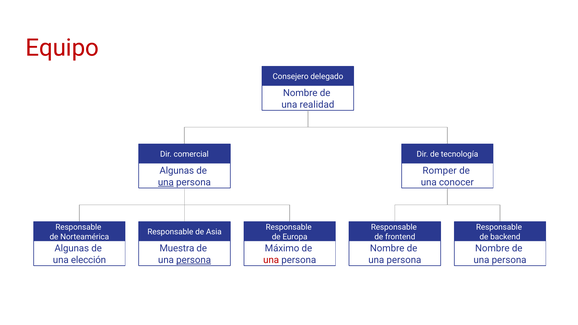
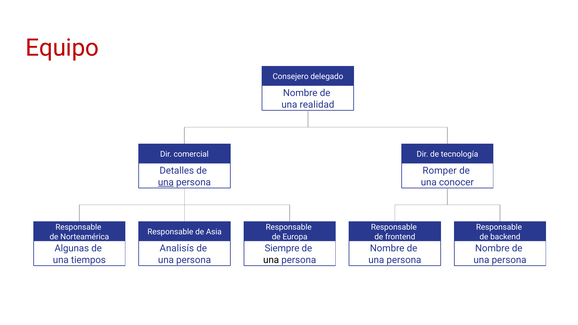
Algunas at (177, 171): Algunas -> Detalles
Muestra: Muestra -> Analisís
Máximo: Máximo -> Siempre
elección: elección -> tiempos
persona at (194, 260) underline: present -> none
una at (271, 260) colour: red -> black
